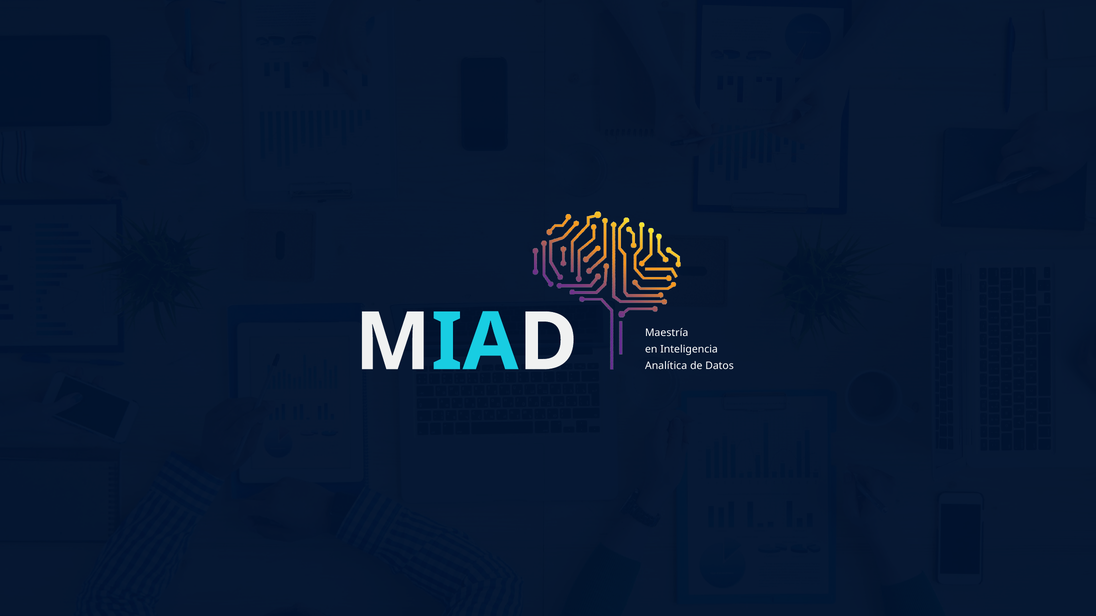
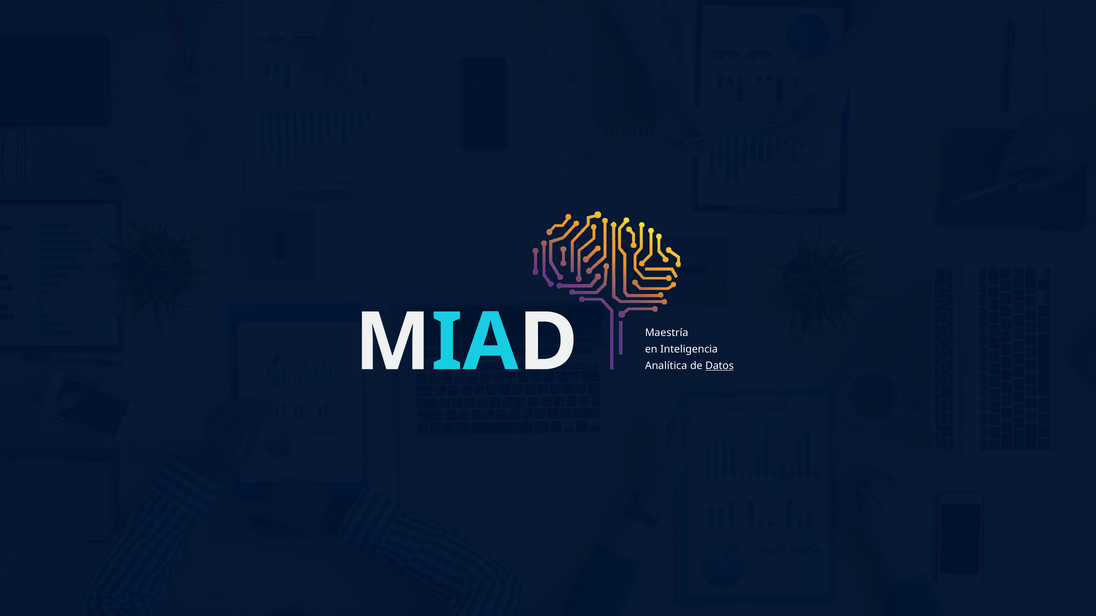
Datos underline: none -> present
